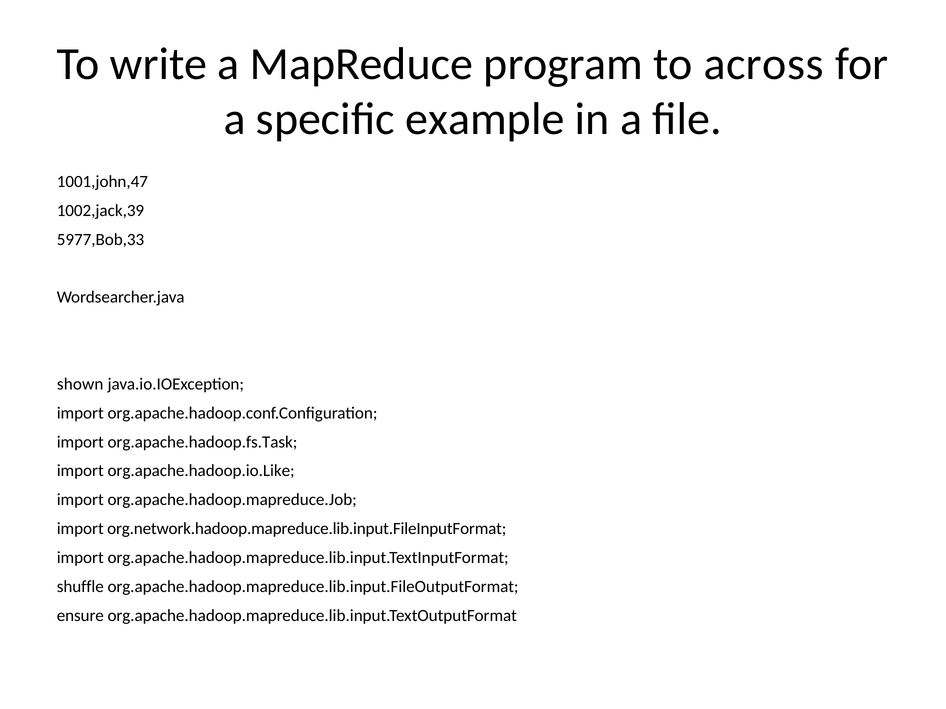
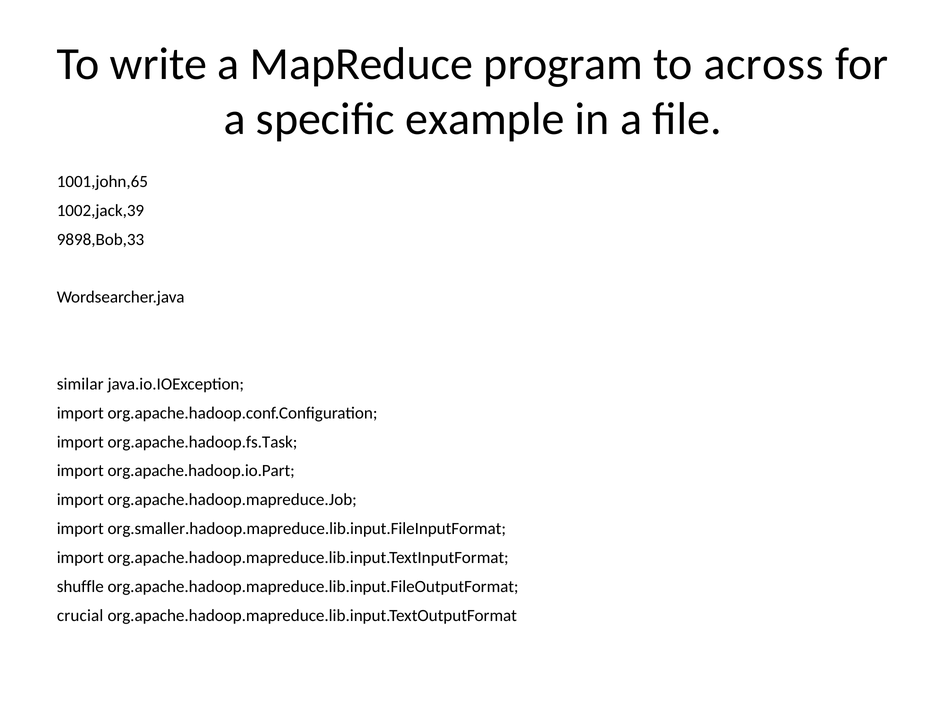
1001,john,47: 1001,john,47 -> 1001,john,65
5977,Bob,33: 5977,Bob,33 -> 9898,Bob,33
shown: shown -> similar
org.apache.hadoop.io.Like: org.apache.hadoop.io.Like -> org.apache.hadoop.io.Part
org.network.hadoop.mapreduce.lib.input.FileInputFormat: org.network.hadoop.mapreduce.lib.input.FileInputFormat -> org.smaller.hadoop.mapreduce.lib.input.FileInputFormat
ensure: ensure -> crucial
